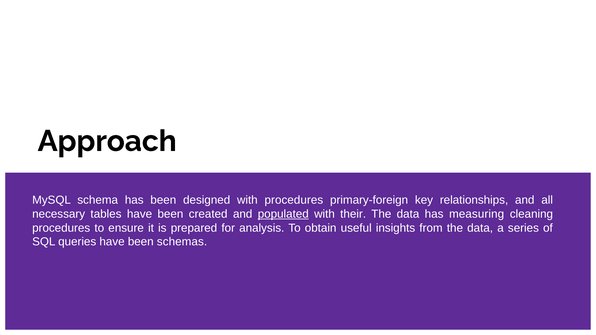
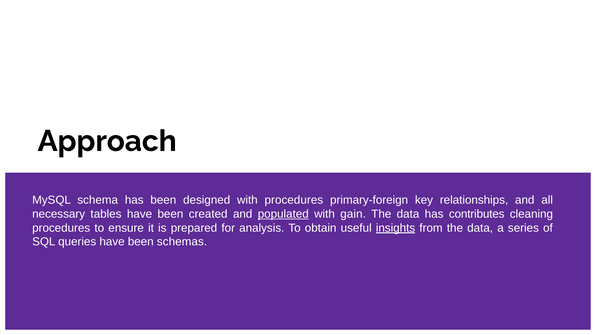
their: their -> gain
measuring: measuring -> contributes
insights underline: none -> present
